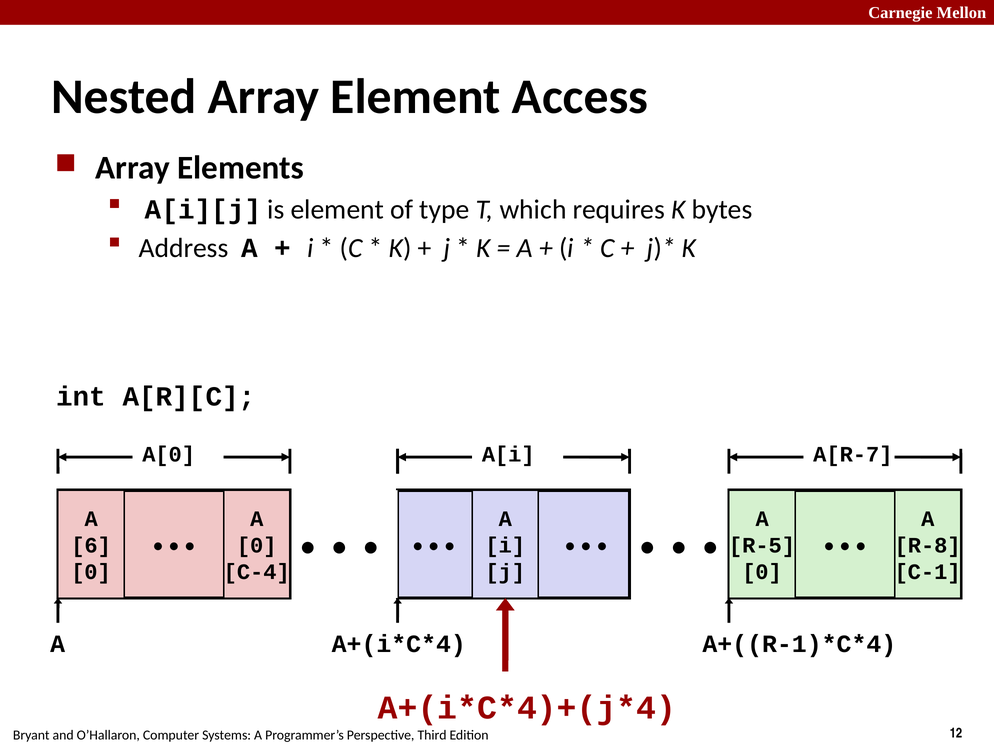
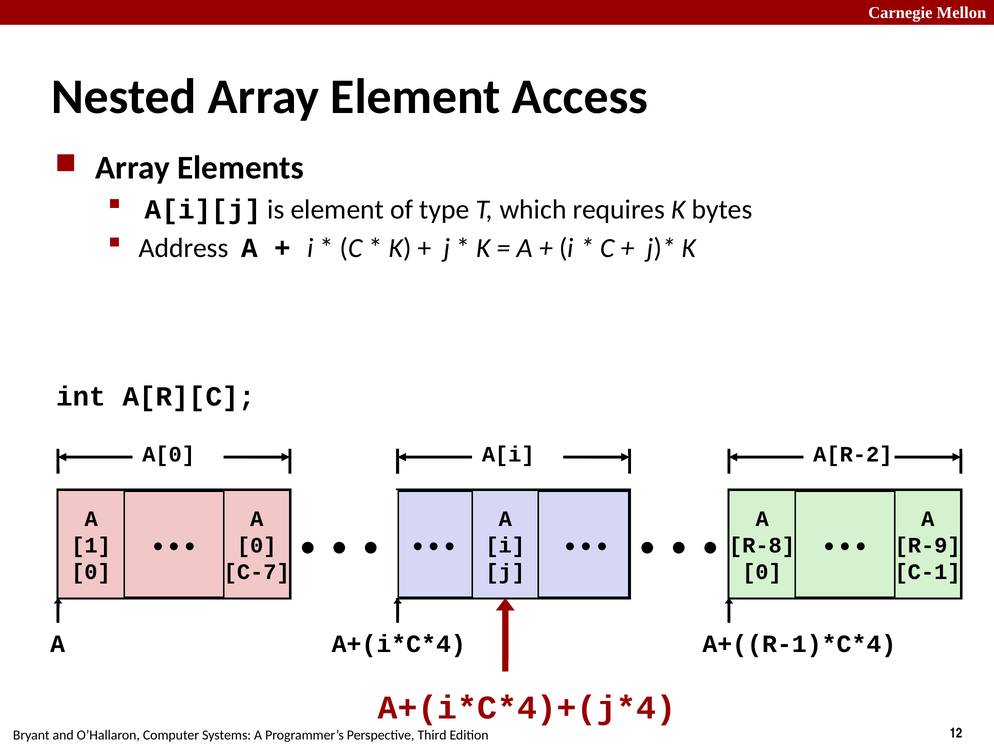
A[R-7: A[R-7 -> A[R-2
6: 6 -> 1
R-5: R-5 -> R-8
R-8: R-8 -> R-9
C-4: C-4 -> C-7
